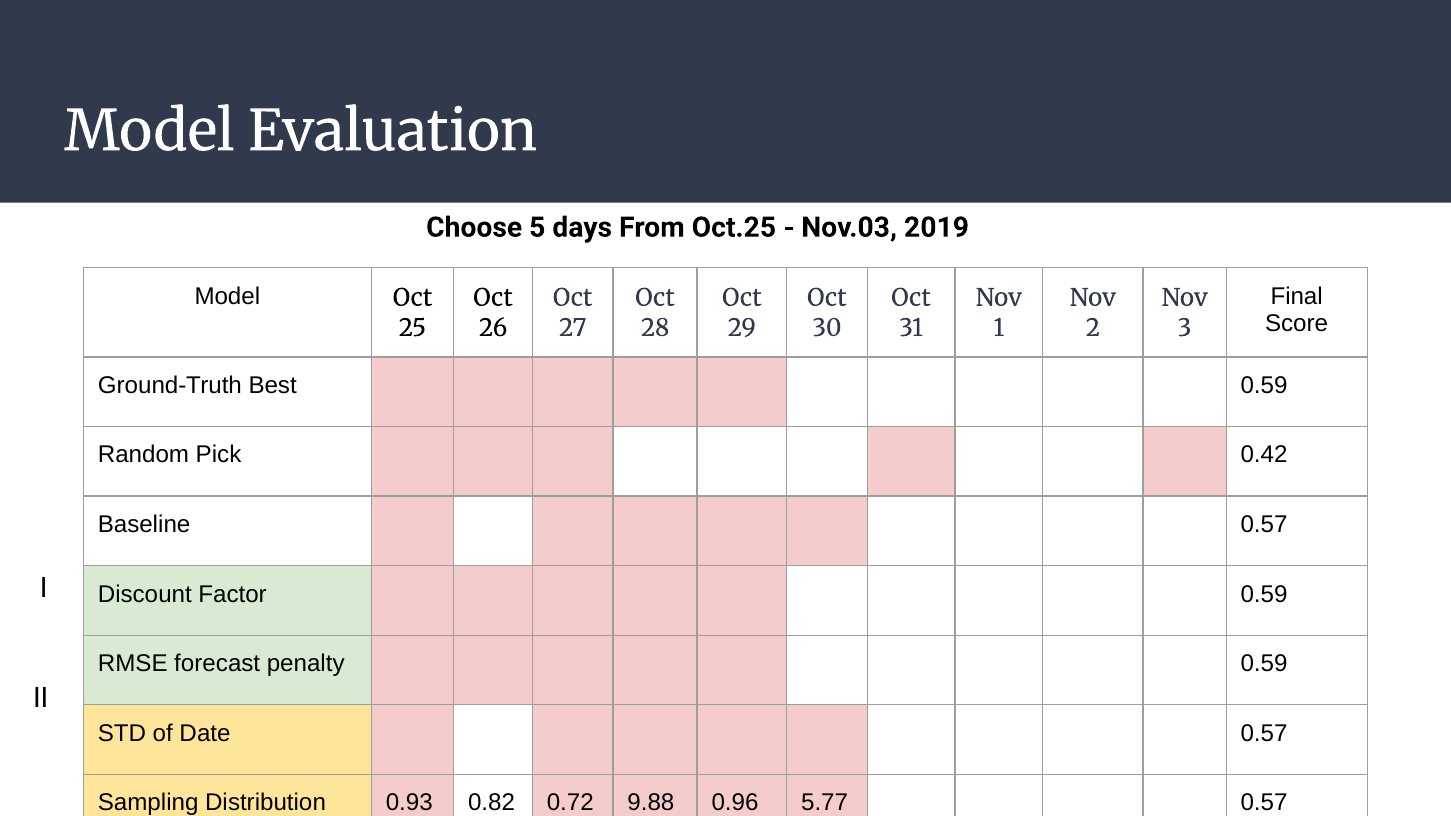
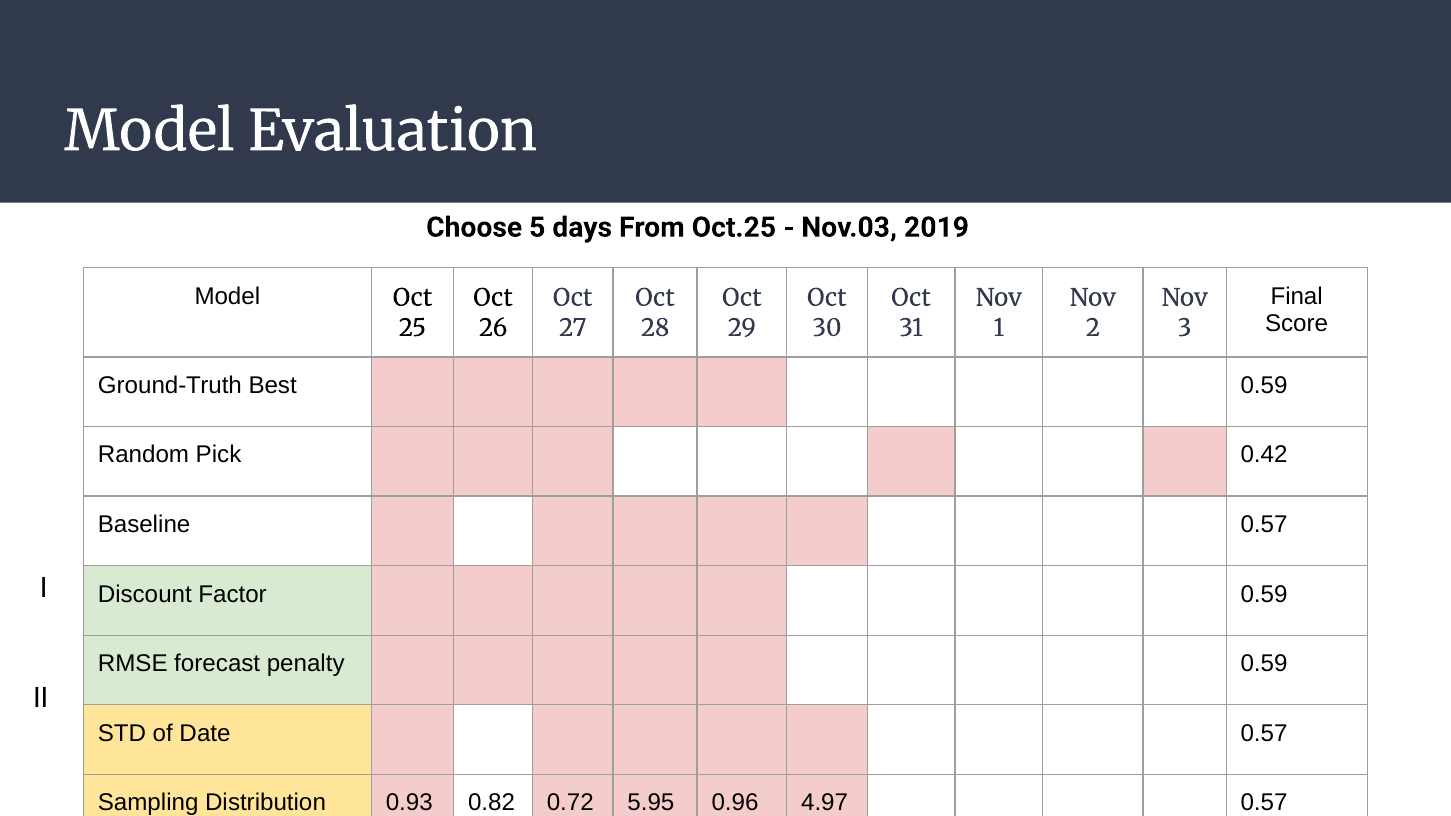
9.88: 9.88 -> 5.95
5.77: 5.77 -> 4.97
